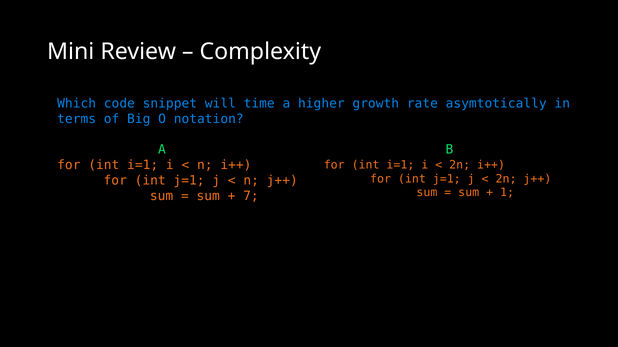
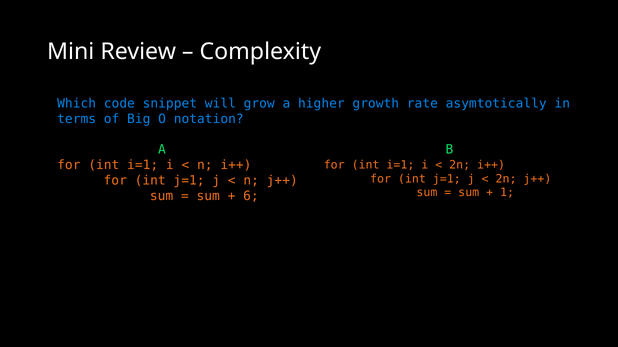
time: time -> grow
7: 7 -> 6
